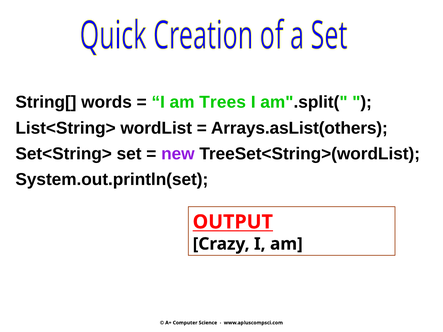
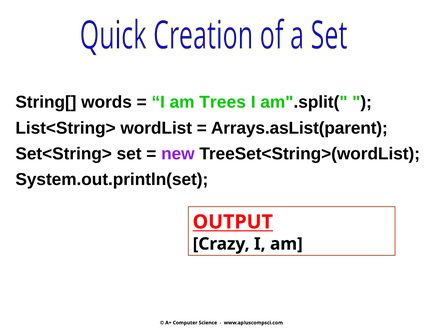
Arrays.asList(others: Arrays.asList(others -> Arrays.asList(parent
